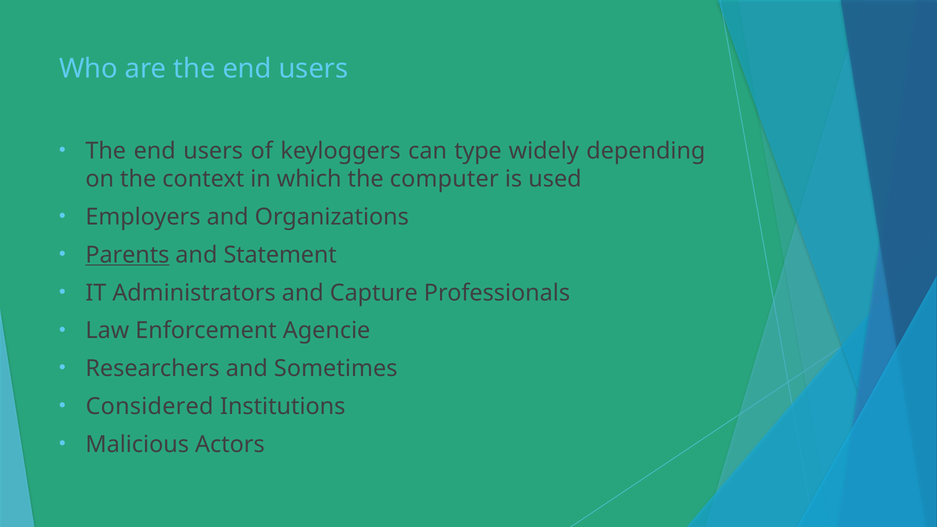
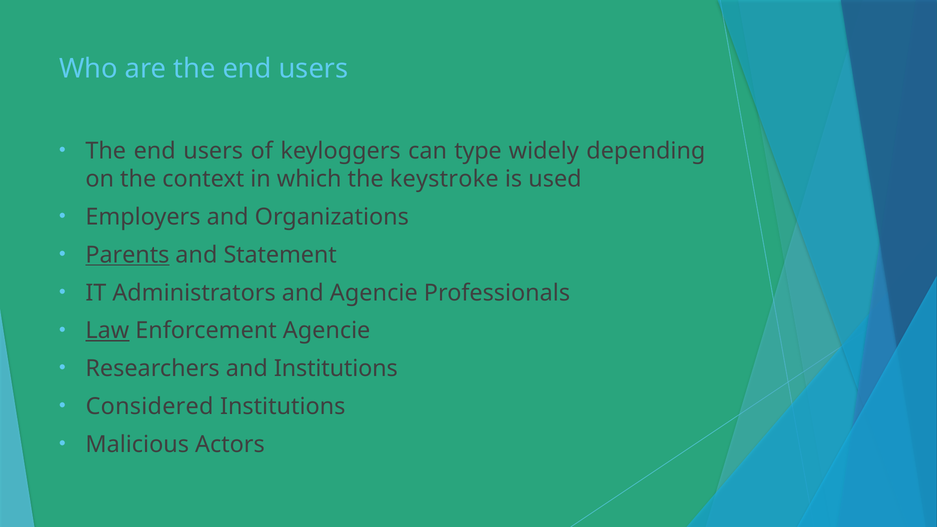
computer: computer -> keystroke
and Capture: Capture -> Agencie
Law underline: none -> present
and Sometimes: Sometimes -> Institutions
